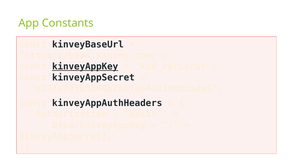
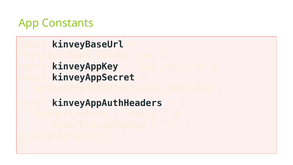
kinveyAppKey underline: present -> none
